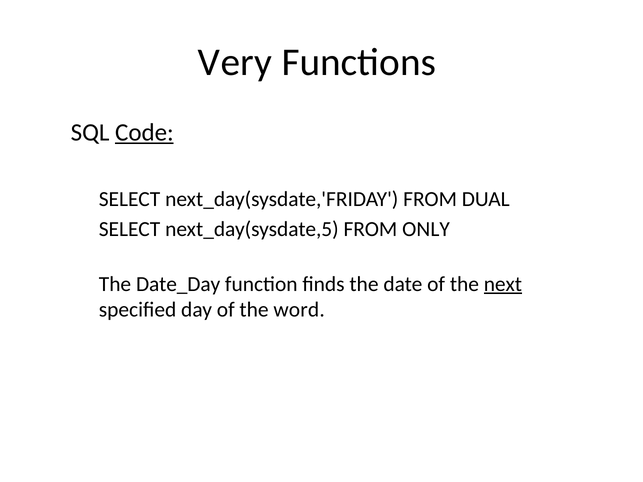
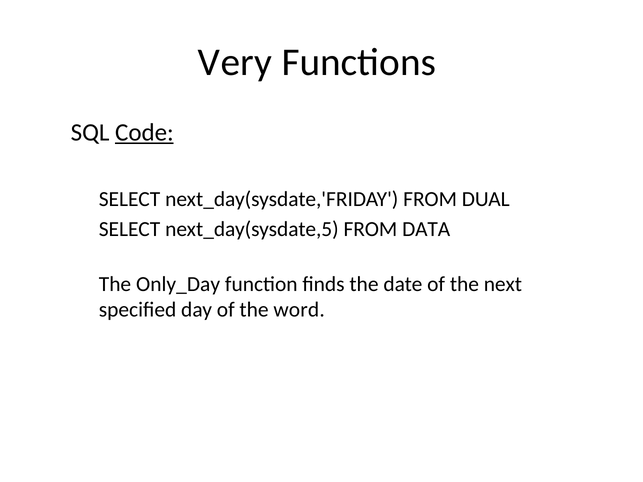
ONLY: ONLY -> DATA
Date_Day: Date_Day -> Only_Day
next underline: present -> none
